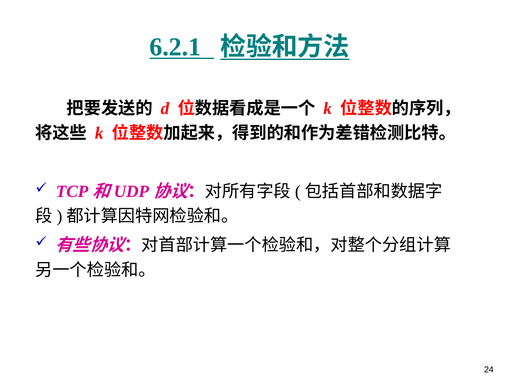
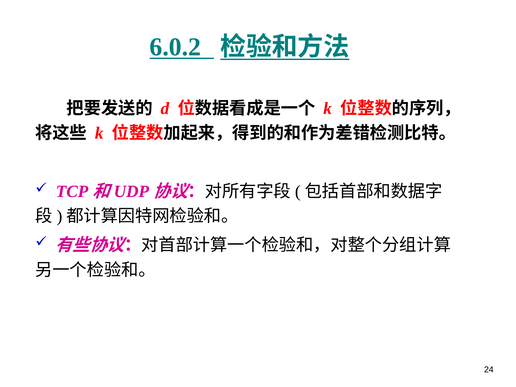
6.2.1: 6.2.1 -> 6.0.2
